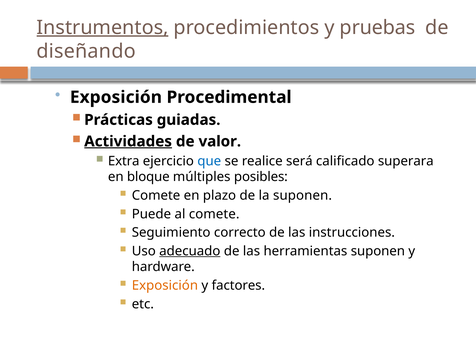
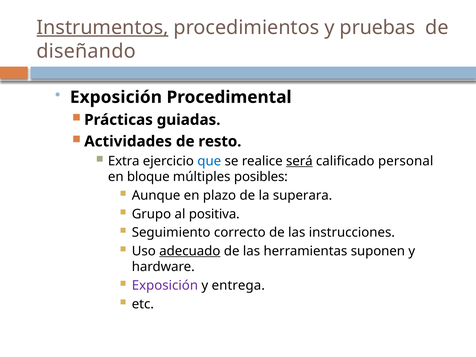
Actividades underline: present -> none
valor: valor -> resto
será underline: none -> present
superara: superara -> personal
Comete at (156, 195): Comete -> Aunque
la suponen: suponen -> superara
Puede: Puede -> Grupo
al comete: comete -> positiva
Exposición at (165, 285) colour: orange -> purple
factores: factores -> entrega
